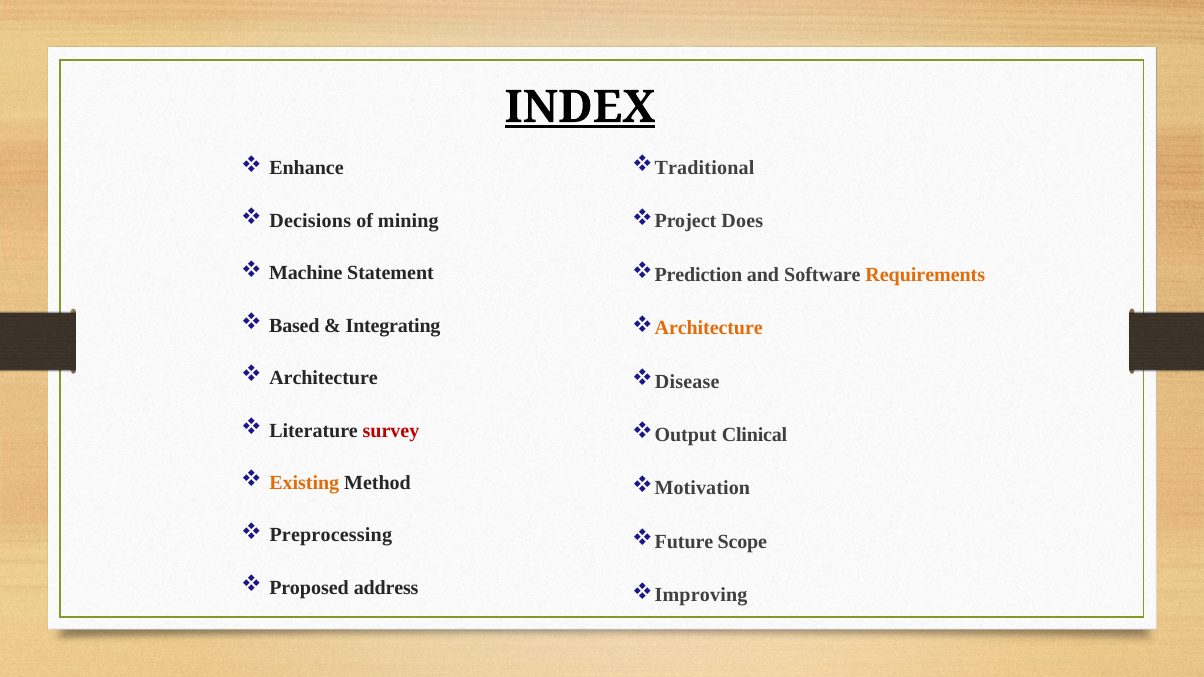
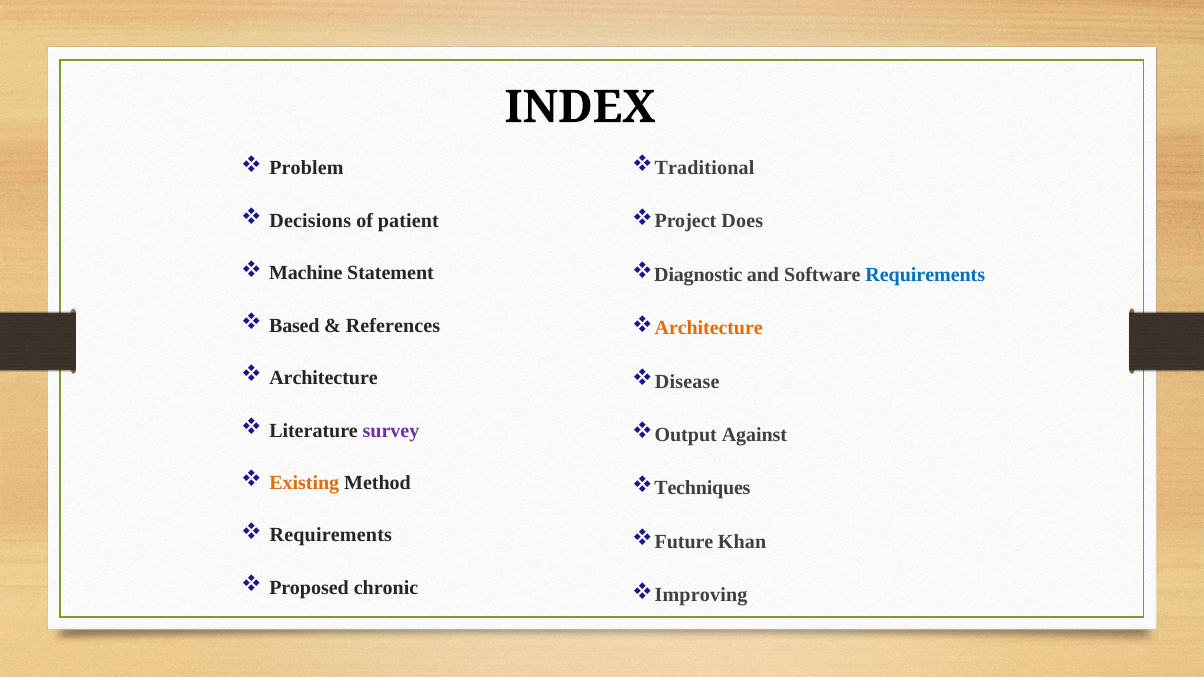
INDEX underline: present -> none
Enhance: Enhance -> Problem
mining: mining -> patient
Prediction: Prediction -> Diagnostic
Requirements at (925, 275) colour: orange -> blue
Integrating: Integrating -> References
survey colour: red -> purple
Clinical: Clinical -> Against
Motivation: Motivation -> Techniques
Preprocessing at (331, 535): Preprocessing -> Requirements
Scope: Scope -> Khan
address: address -> chronic
